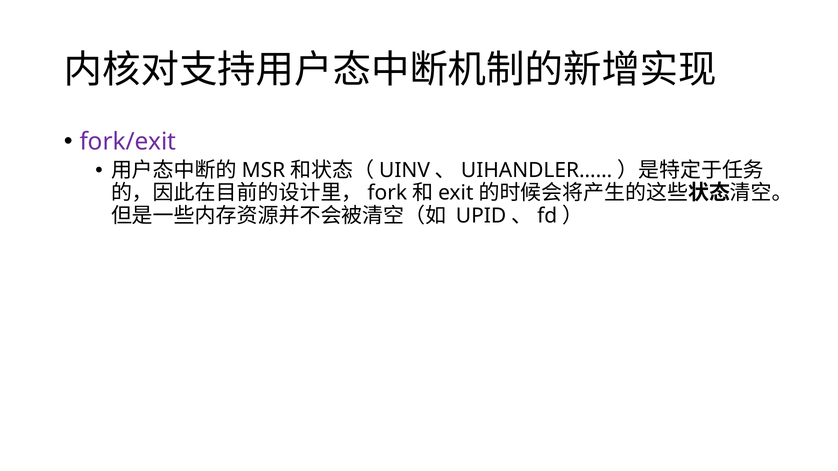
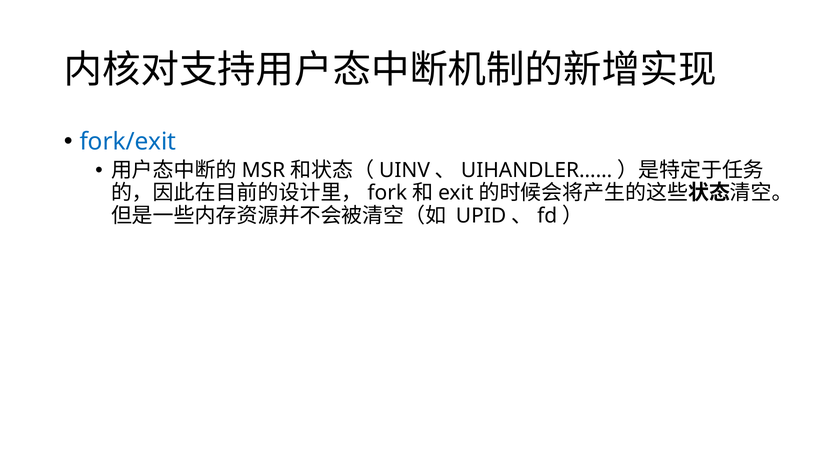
fork/exit colour: purple -> blue
